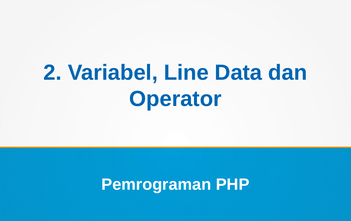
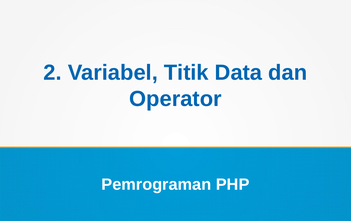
Line: Line -> Titik
